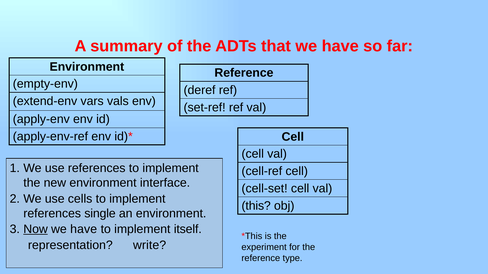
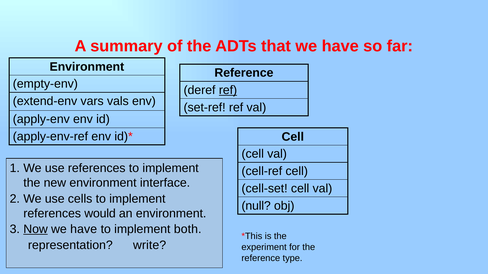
ref at (228, 90) underline: none -> present
this: this -> null
single: single -> would
itself: itself -> both
